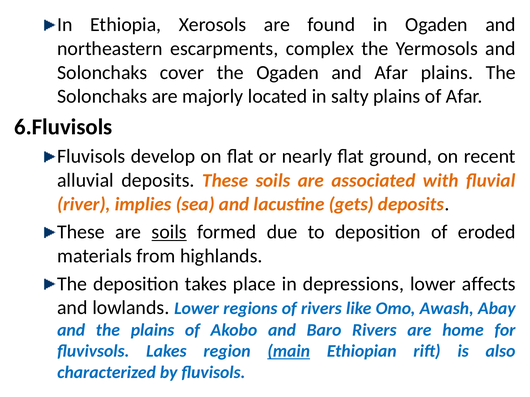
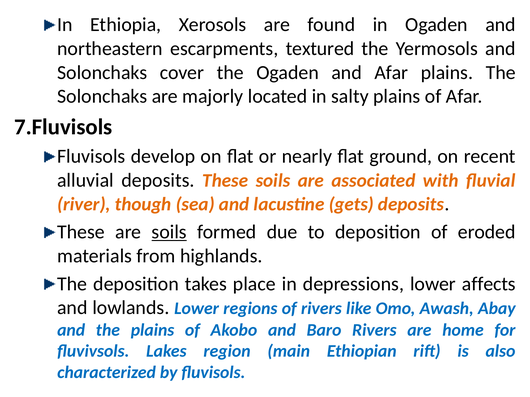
complex: complex -> textured
6.Fluvisols: 6.Fluvisols -> 7.Fluvisols
implies: implies -> though
main underline: present -> none
